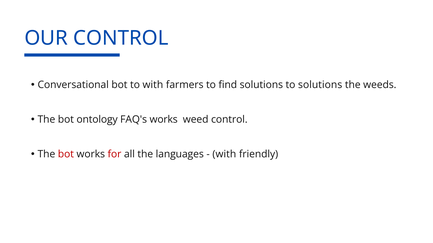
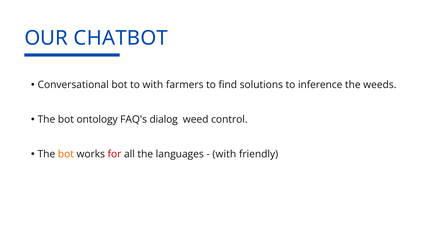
OUR CONTROL: CONTROL -> CHATBOT
to solutions: solutions -> inference
FAQ's works: works -> dialog
bot at (66, 155) colour: red -> orange
